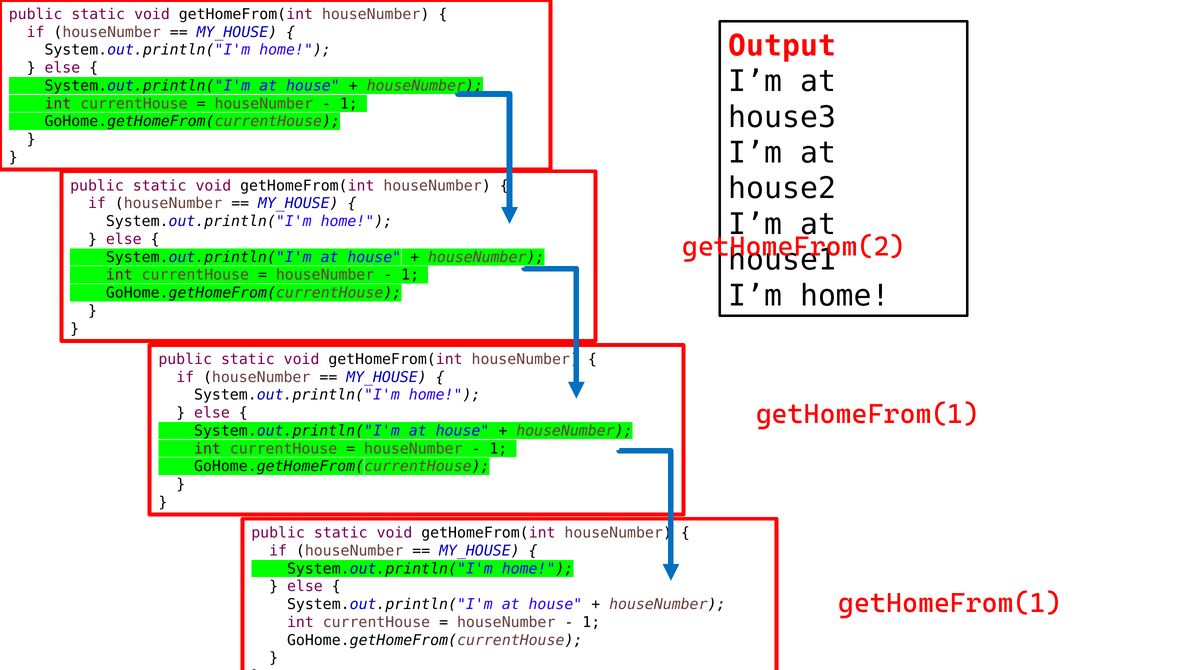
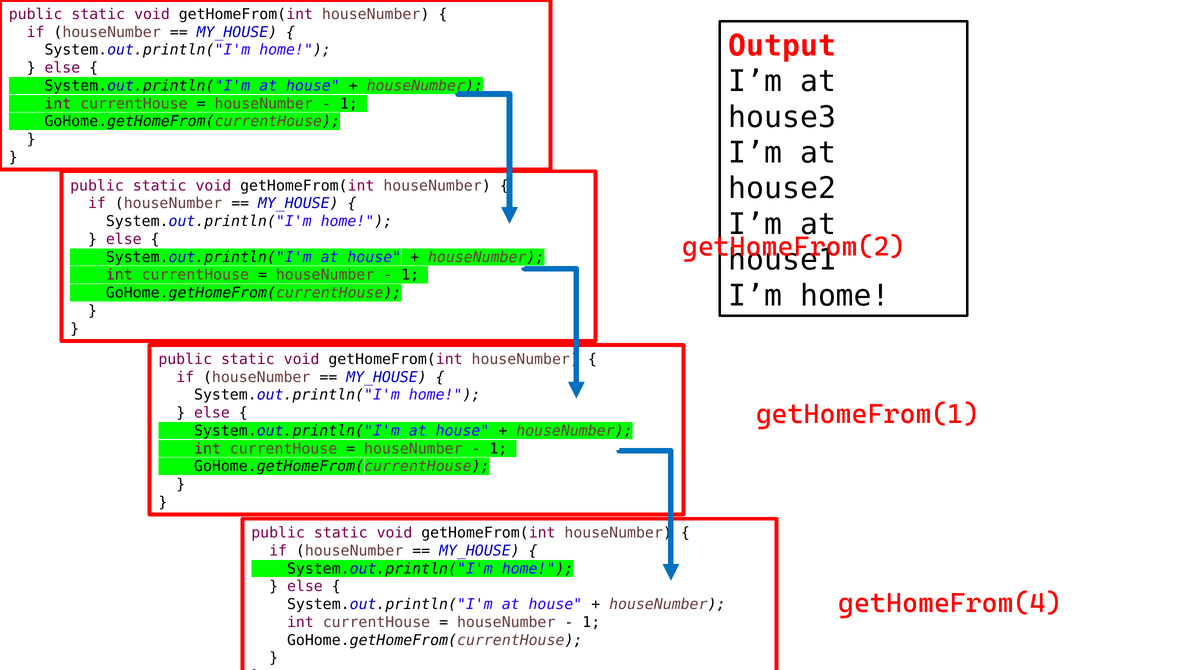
getHomeFrom(1 at (950, 603): getHomeFrom(1 -> getHomeFrom(4
